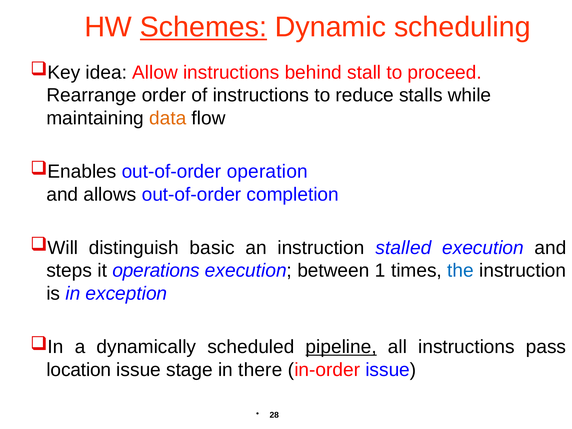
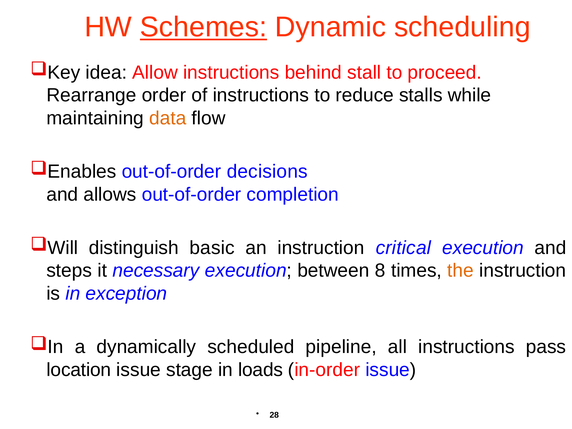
operation: operation -> decisions
stalled: stalled -> critical
operations: operations -> necessary
1: 1 -> 8
the colour: blue -> orange
pipeline underline: present -> none
there: there -> loads
